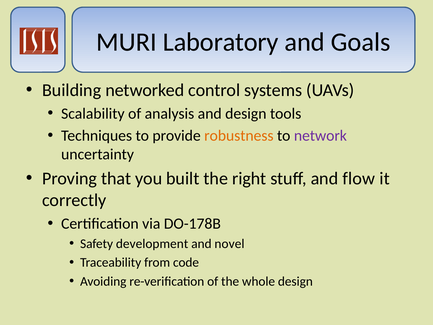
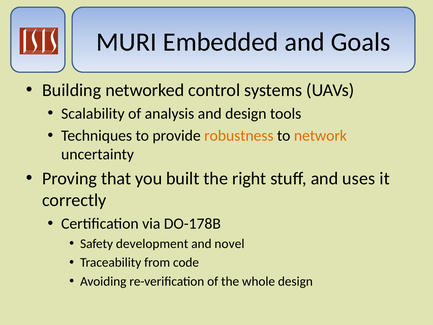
Laboratory: Laboratory -> Embedded
network colour: purple -> orange
flow: flow -> uses
